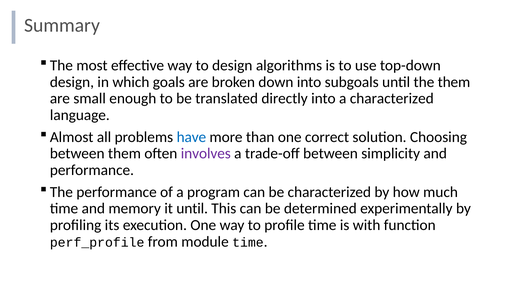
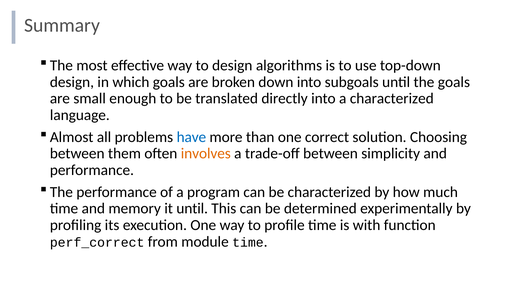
the them: them -> goals
involves colour: purple -> orange
perf_profile: perf_profile -> perf_correct
